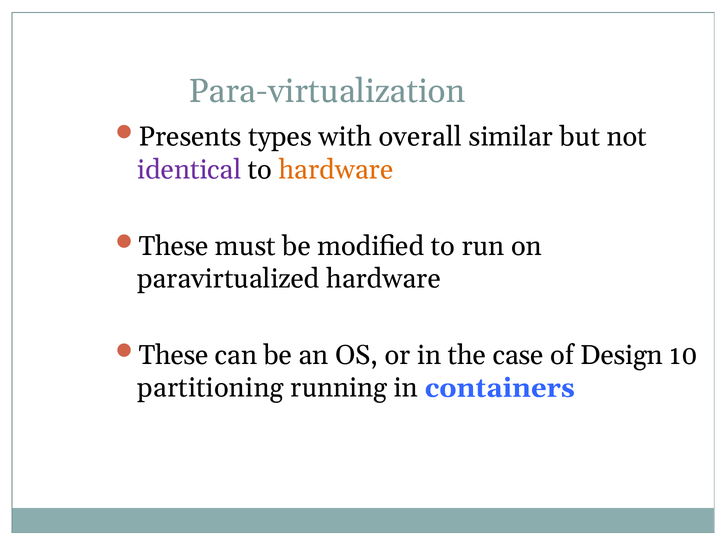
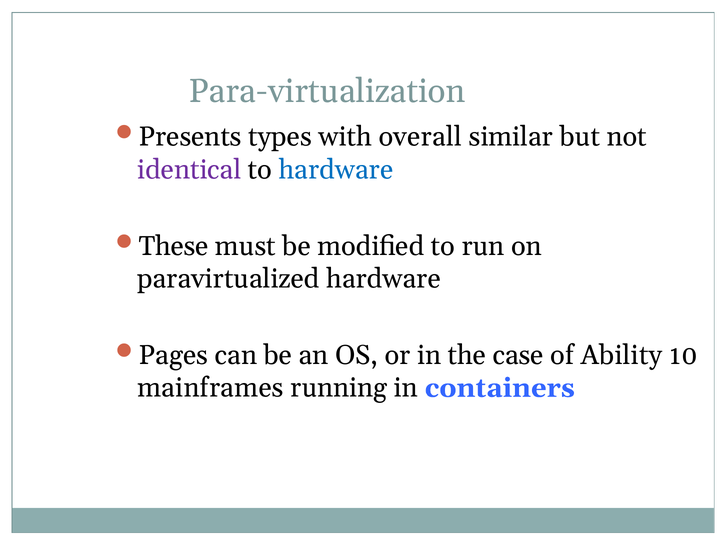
hardware at (336, 170) colour: orange -> blue
These at (174, 355): These -> Pages
Design: Design -> Ability
partitioning: partitioning -> mainframes
